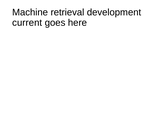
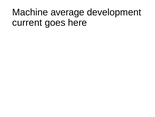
retrieval: retrieval -> average
